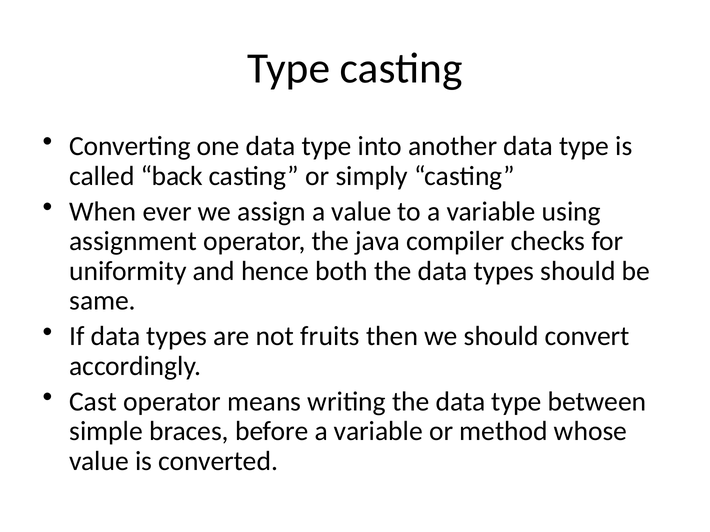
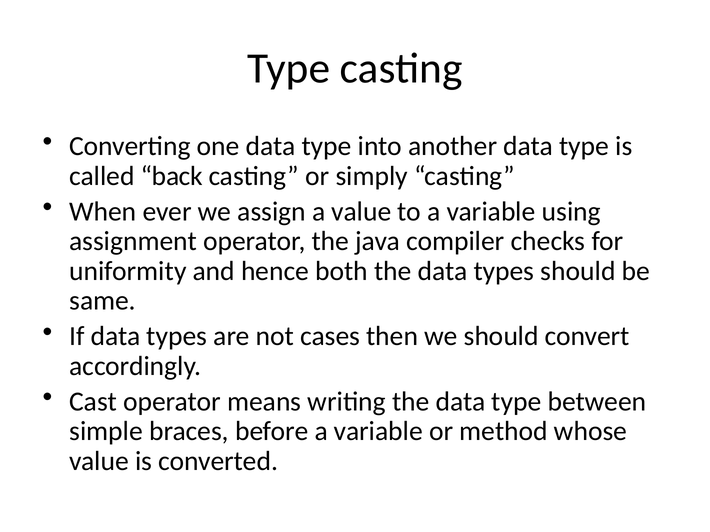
fruits: fruits -> cases
